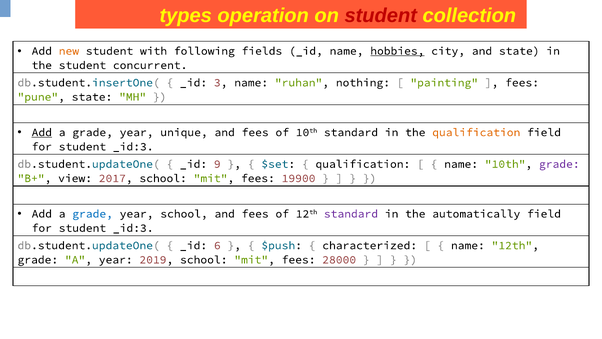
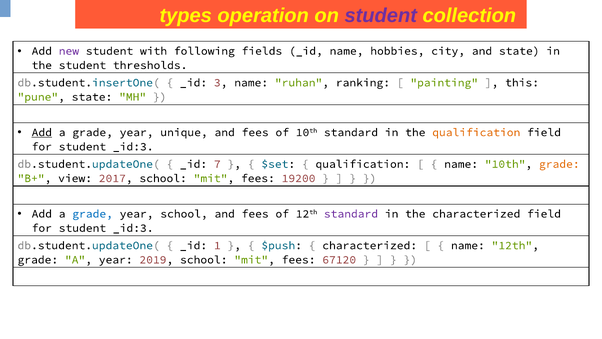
student at (381, 16) colour: red -> purple
new colour: orange -> purple
hobbies underline: present -> none
concurrent: concurrent -> thresholds
nothing: nothing -> ranking
fees at (522, 83): fees -> this
9: 9 -> 7
grade at (559, 164) colour: purple -> orange
19900: 19900 -> 19200
the automatically: automatically -> characterized
6: 6 -> 1
28000: 28000 -> 67120
